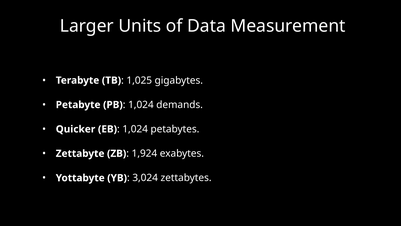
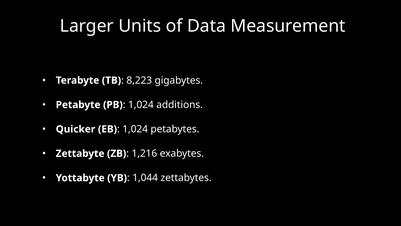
1,025: 1,025 -> 8,223
demands: demands -> additions
1,924: 1,924 -> 1,216
3,024: 3,024 -> 1,044
